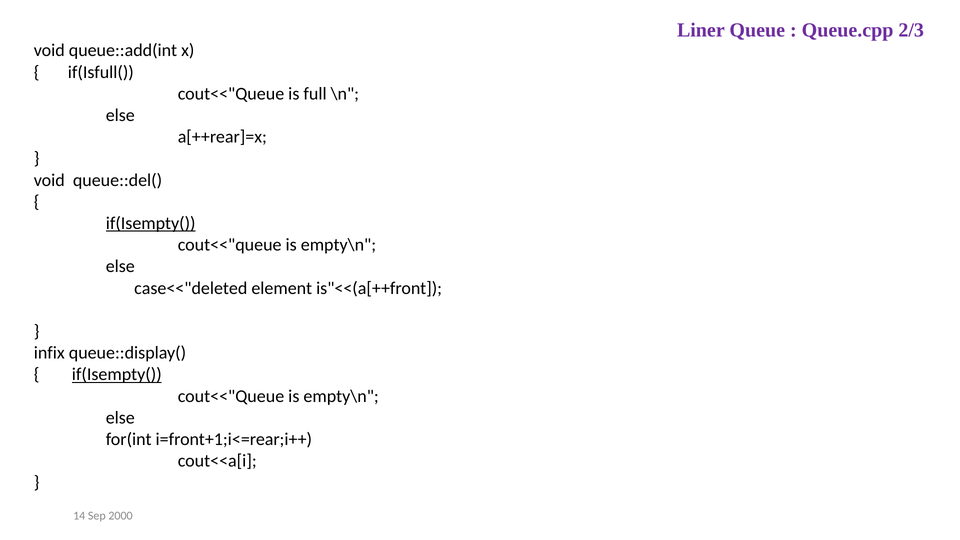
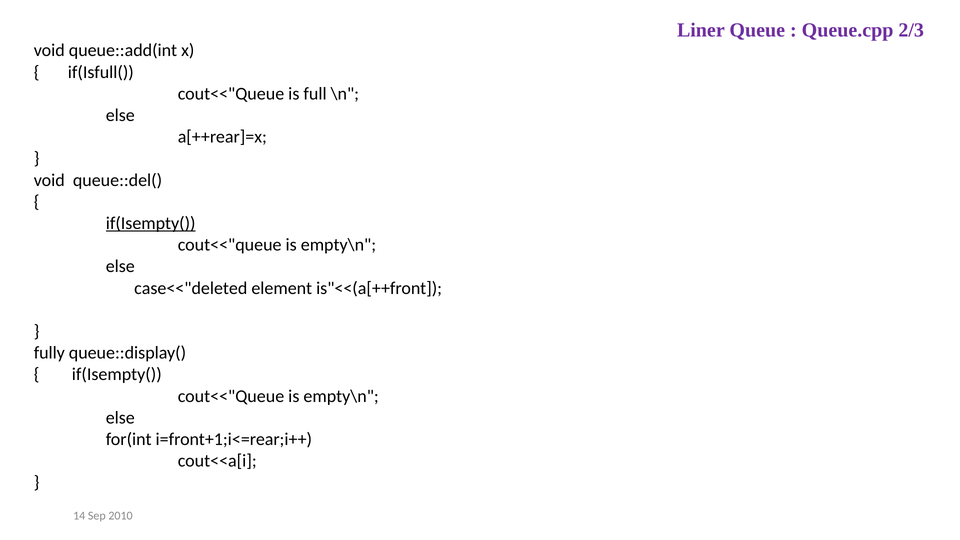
infix: infix -> fully
if(Isempty( at (117, 375) underline: present -> none
2000: 2000 -> 2010
